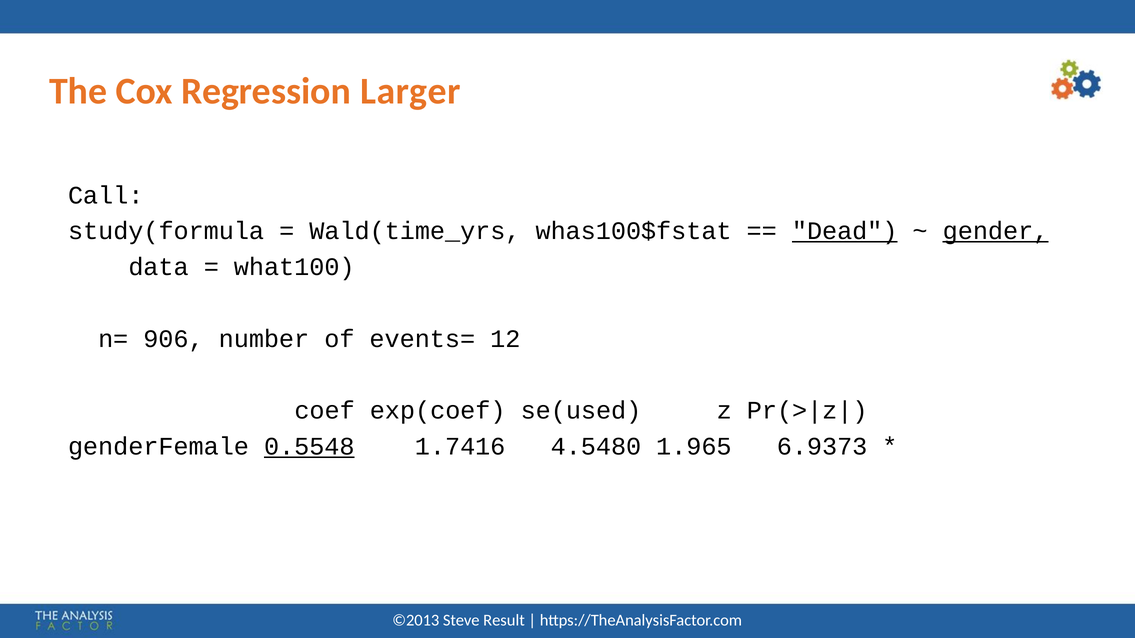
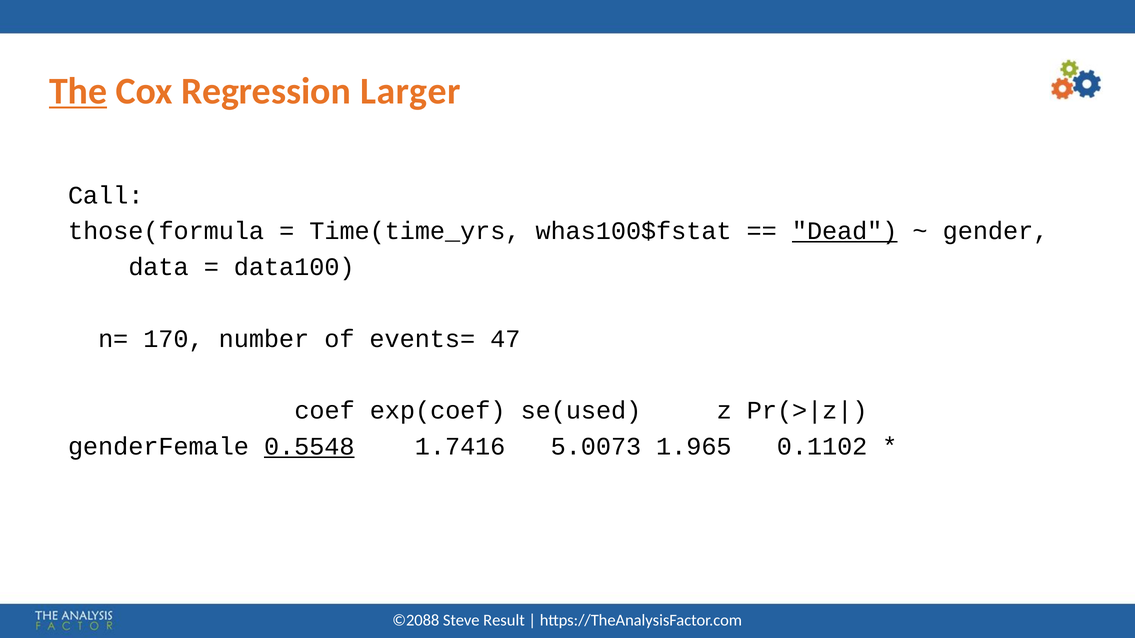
The underline: none -> present
study(formula: study(formula -> those(formula
Wald(time_yrs: Wald(time_yrs -> Time(time_yrs
gender underline: present -> none
what100: what100 -> data100
906: 906 -> 170
12: 12 -> 47
4.5480: 4.5480 -> 5.0073
6.9373: 6.9373 -> 0.1102
©2013: ©2013 -> ©2088
